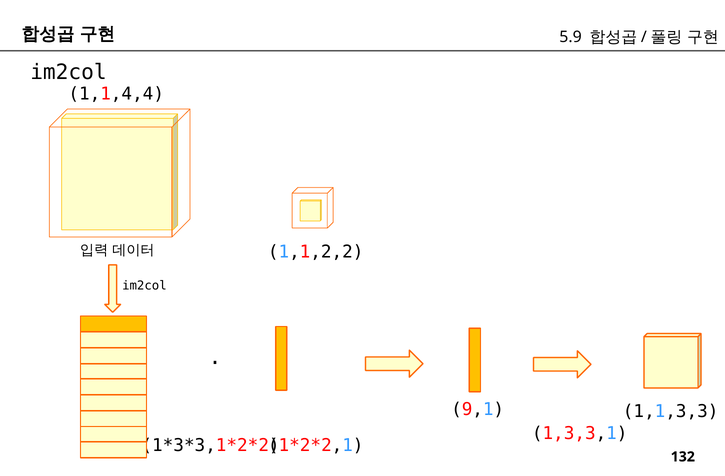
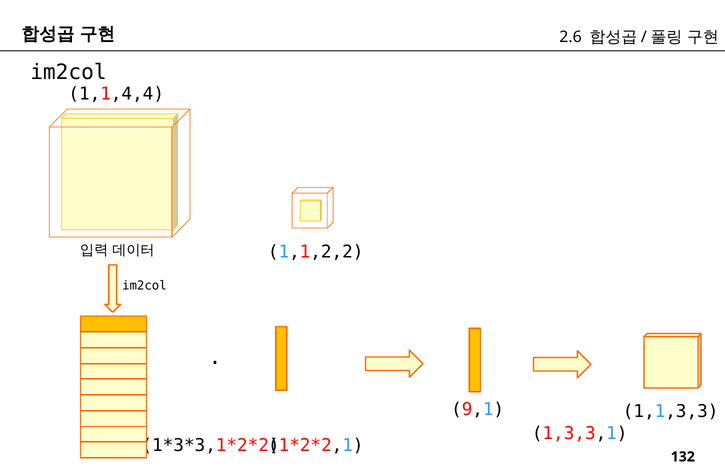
5.9: 5.9 -> 2.6
